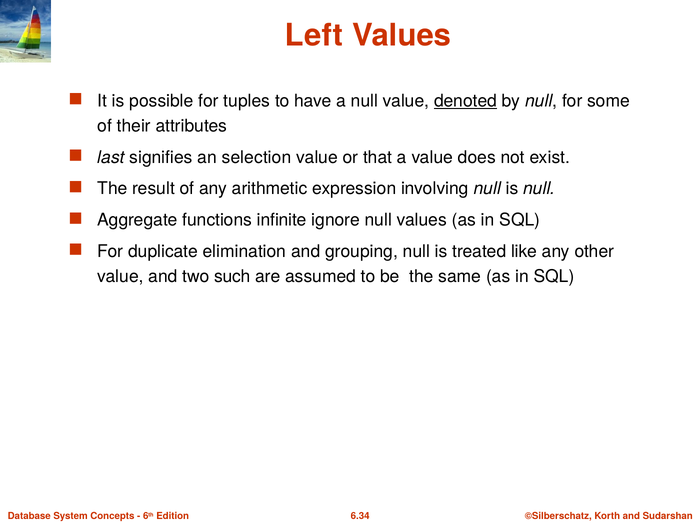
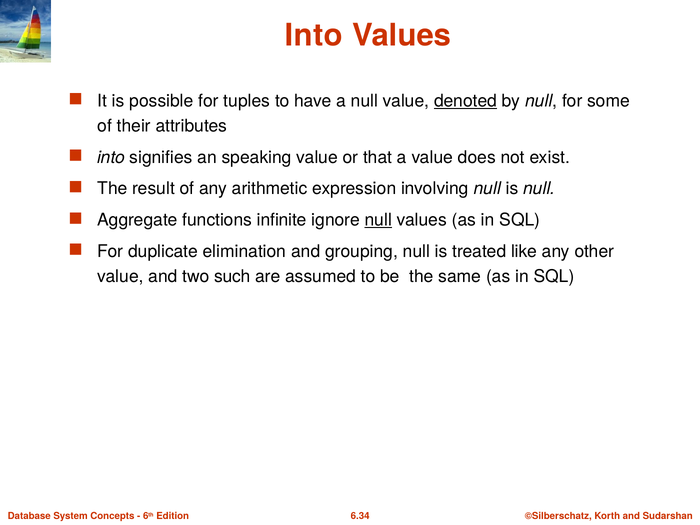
Left at (314, 36): Left -> Into
last at (111, 157): last -> into
selection: selection -> speaking
null at (378, 220) underline: none -> present
